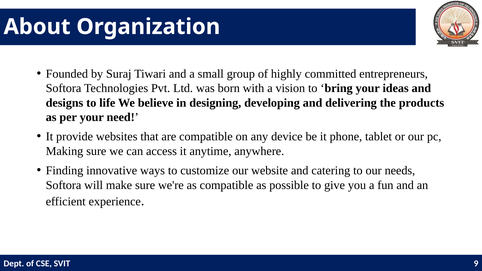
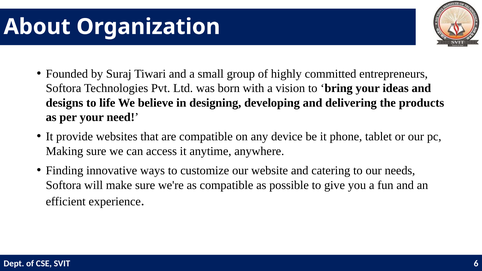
9: 9 -> 6
